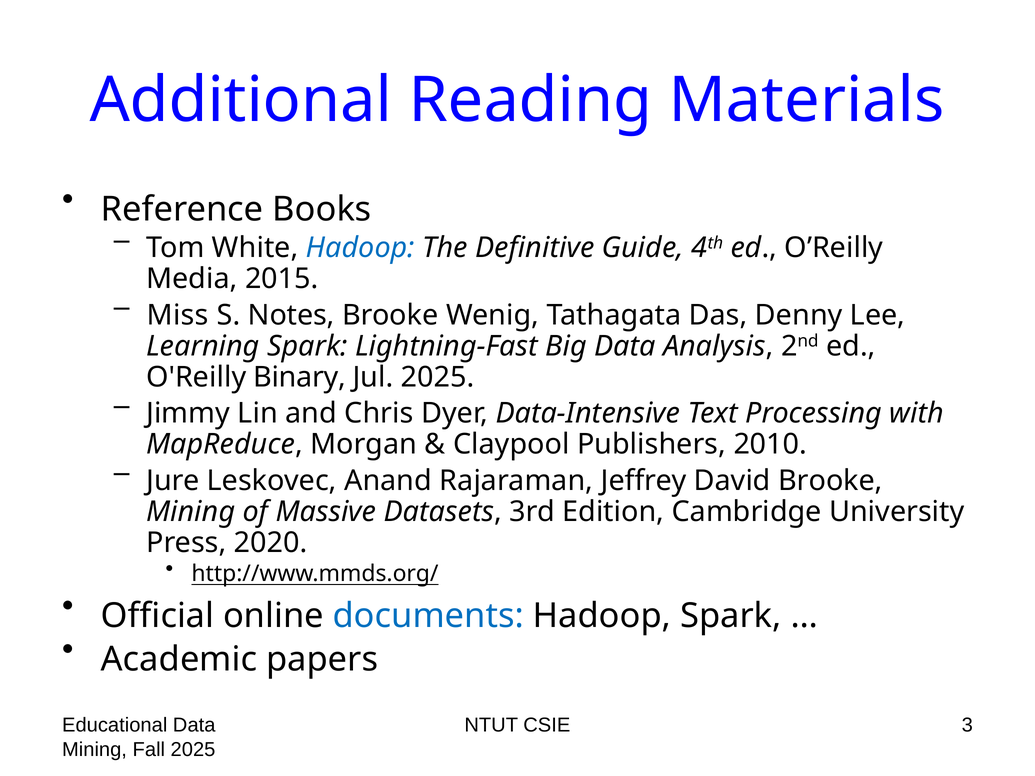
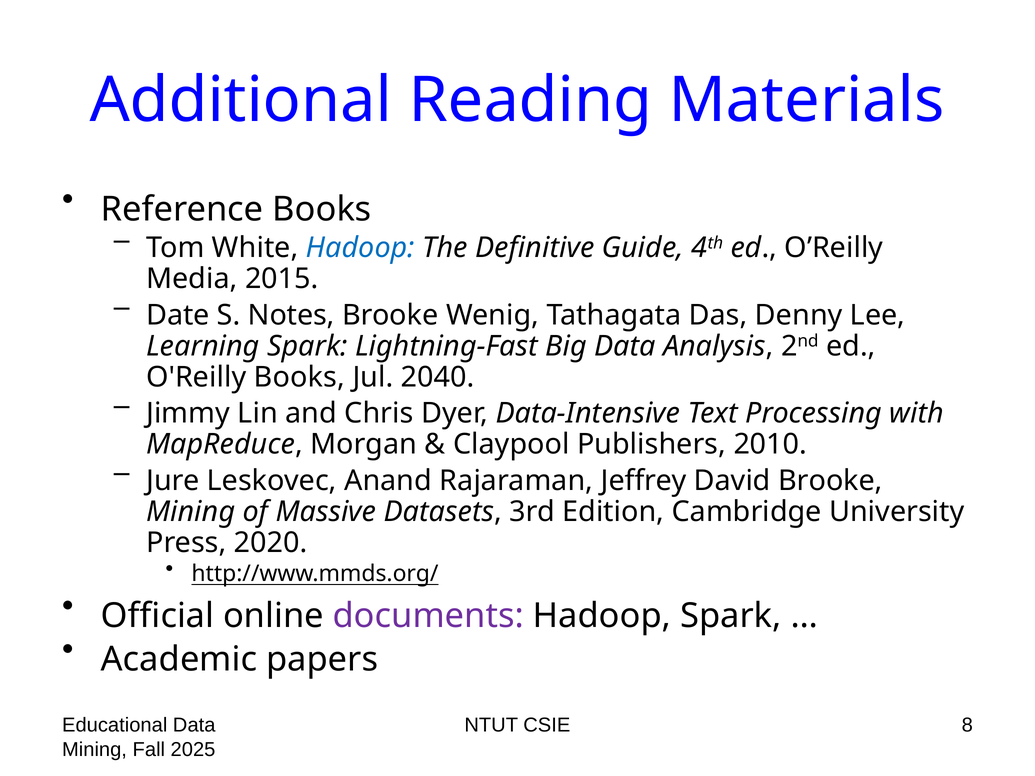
Miss: Miss -> Date
O'Reilly Binary: Binary -> Books
Jul 2025: 2025 -> 2040
documents colour: blue -> purple
3: 3 -> 8
